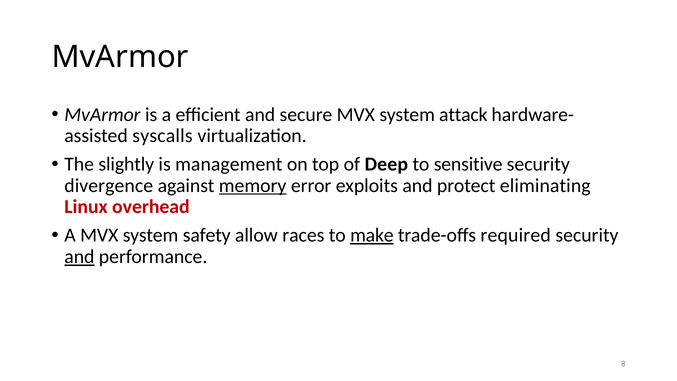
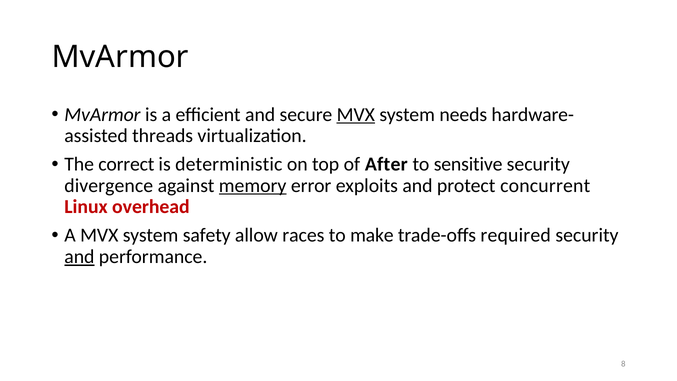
MVX at (356, 114) underline: none -> present
attack: attack -> needs
syscalls: syscalls -> threads
slightly: slightly -> correct
management: management -> deterministic
Deep: Deep -> After
eliminating: eliminating -> concurrent
make underline: present -> none
